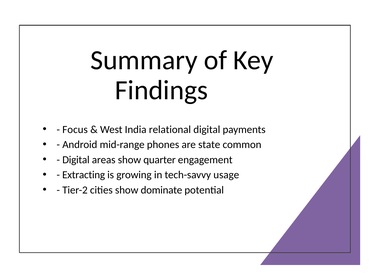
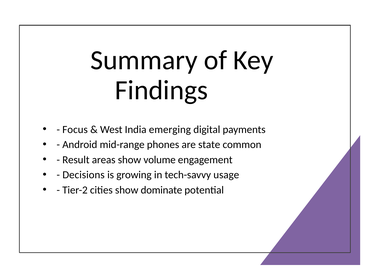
relational: relational -> emerging
Digital at (76, 159): Digital -> Result
quarter: quarter -> volume
Extracting: Extracting -> Decisions
